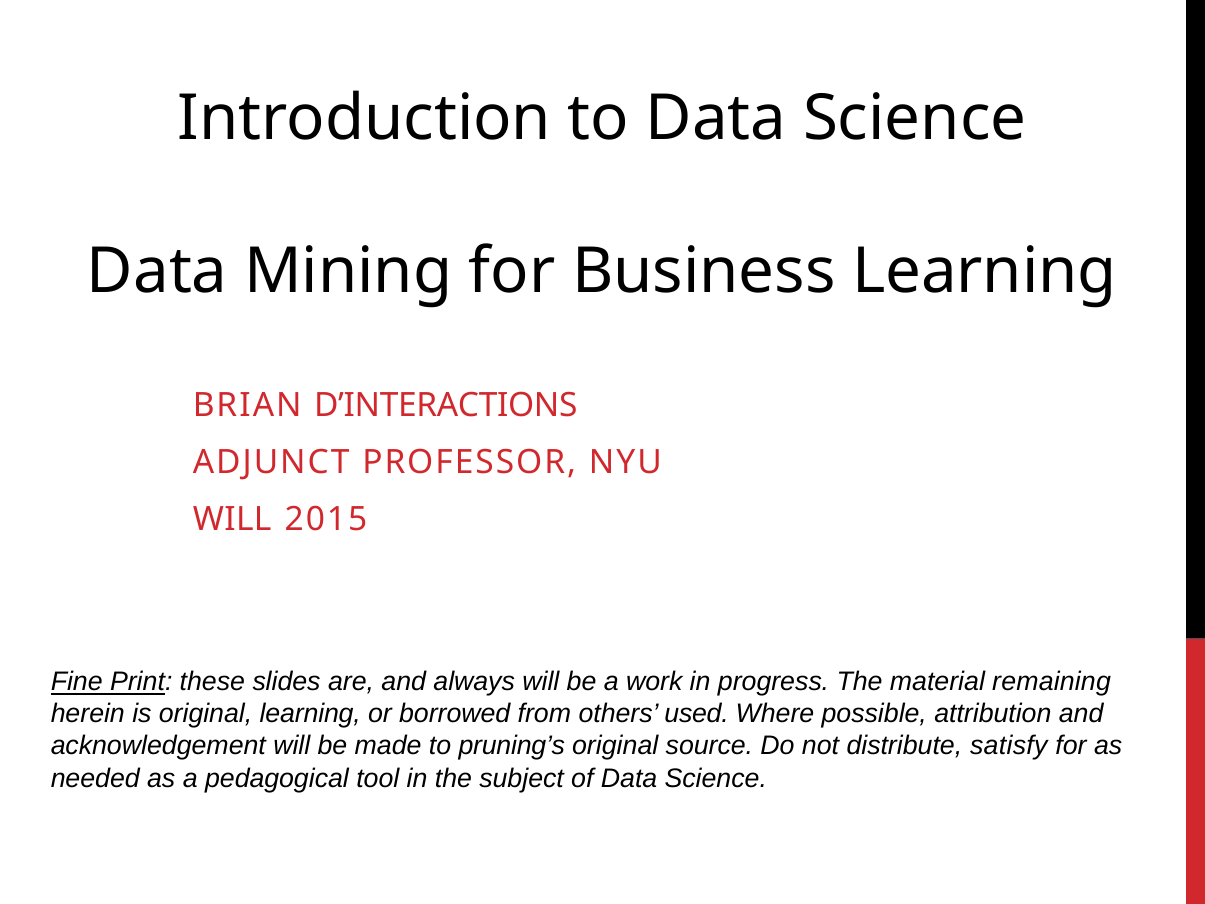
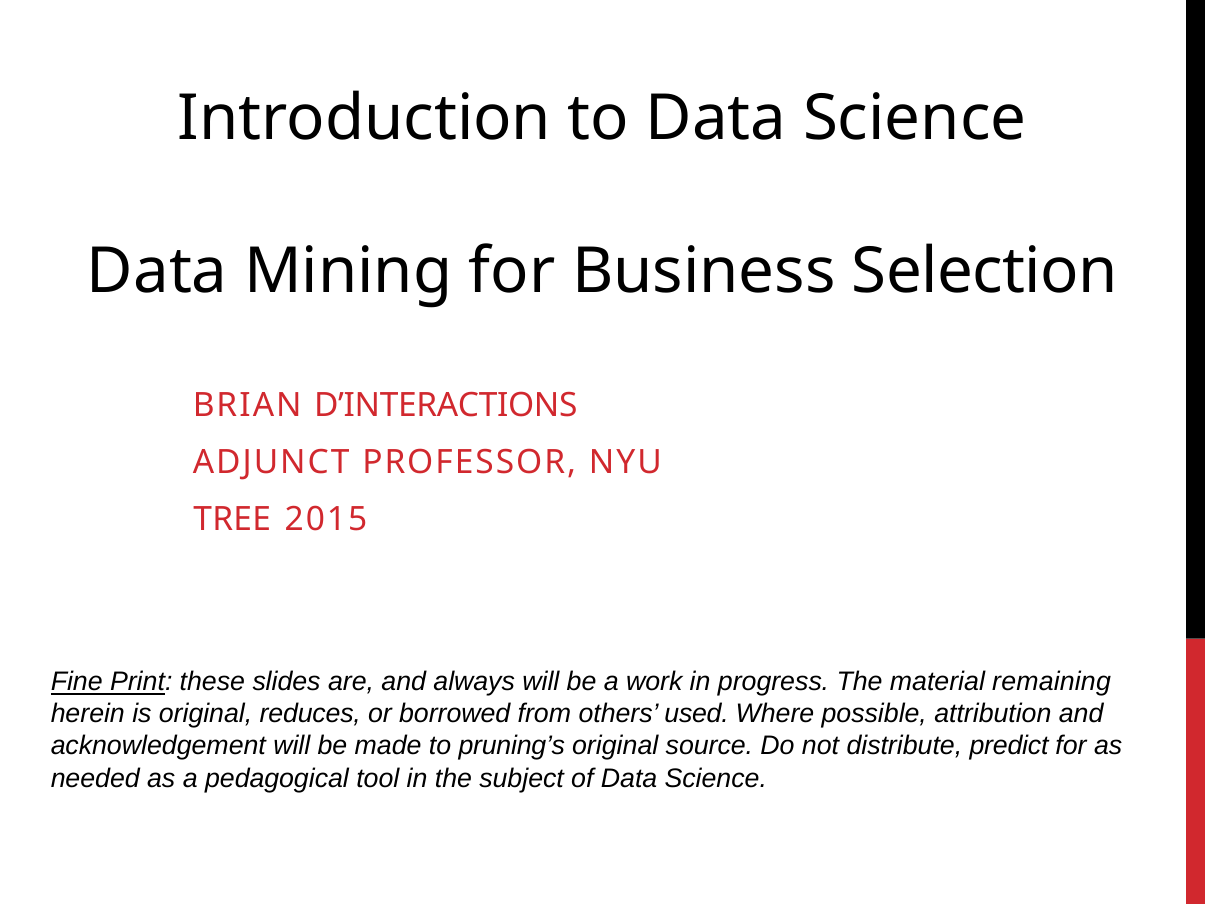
Business Learning: Learning -> Selection
WILL at (232, 519): WILL -> TREE
original learning: learning -> reduces
satisfy: satisfy -> predict
